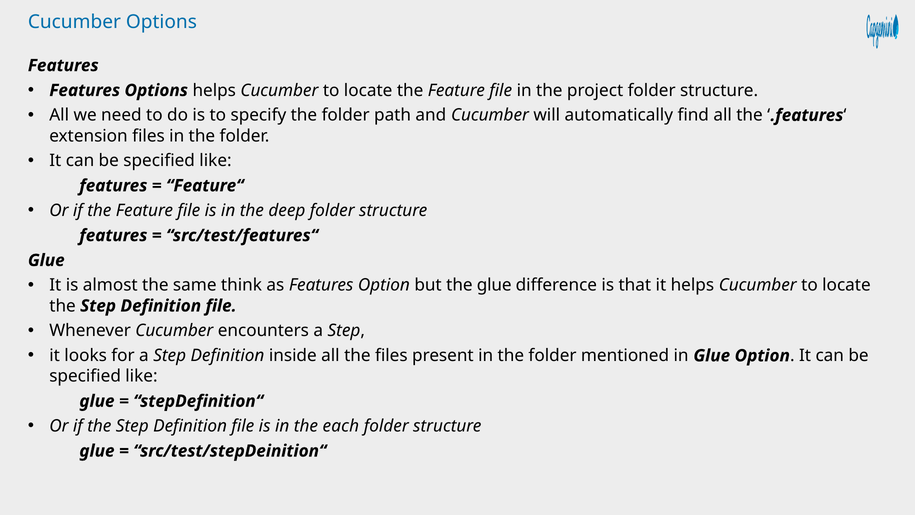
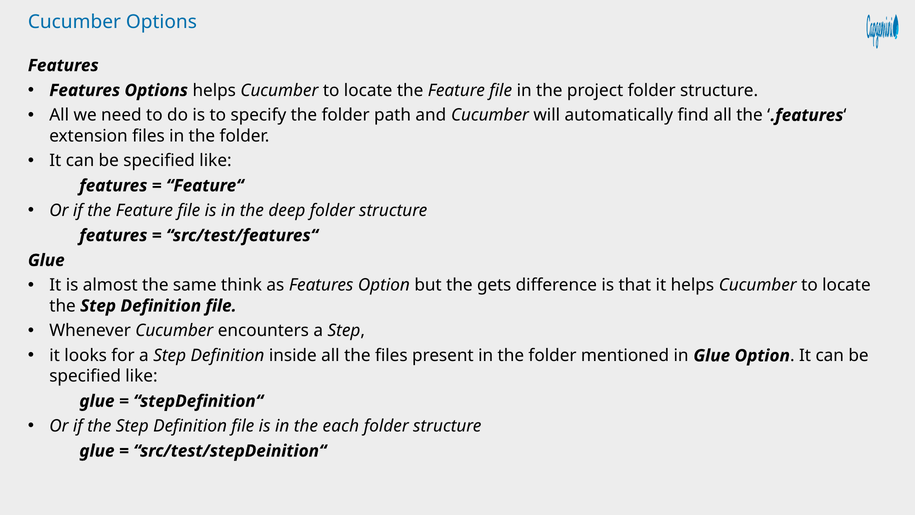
the glue: glue -> gets
